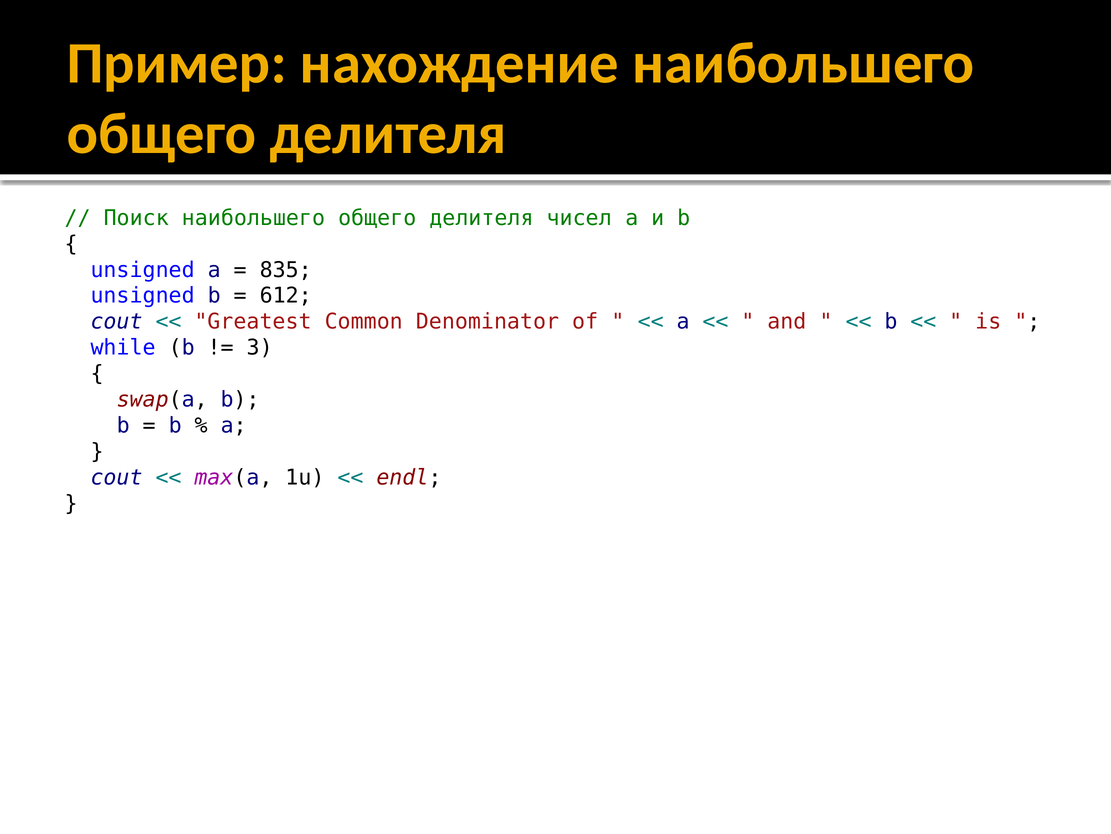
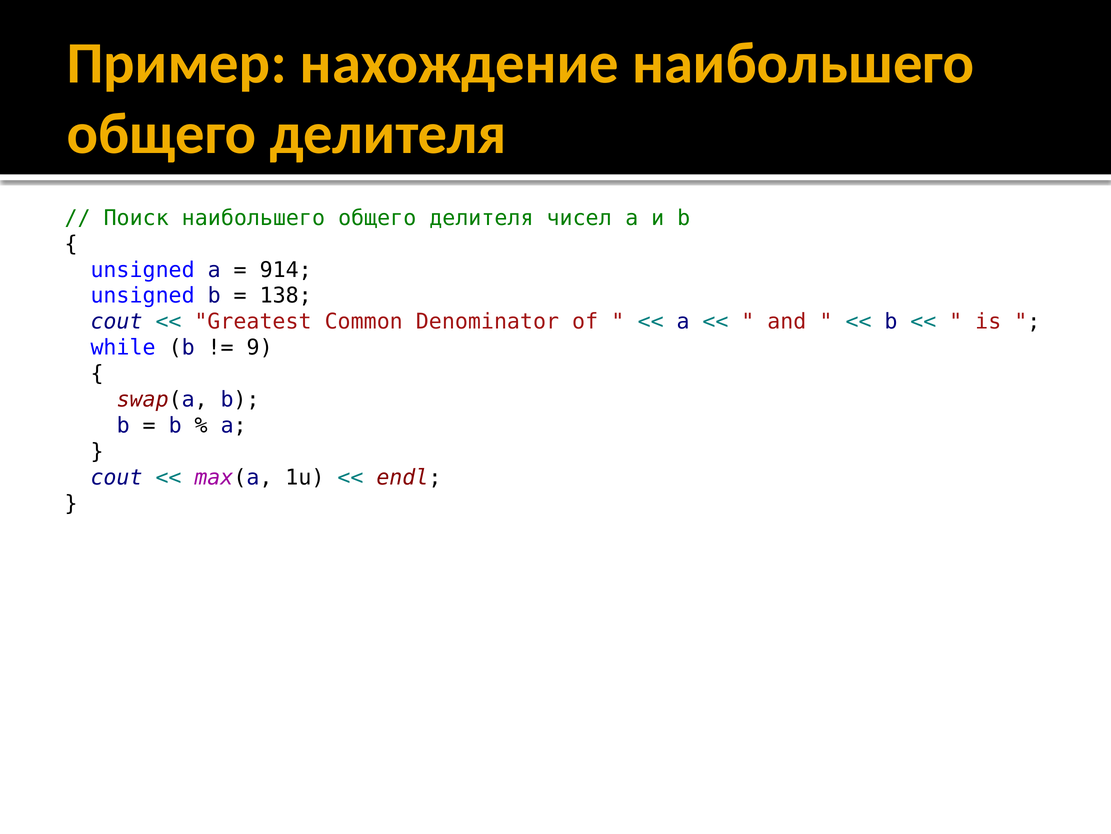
835: 835 -> 914
612: 612 -> 138
3: 3 -> 9
